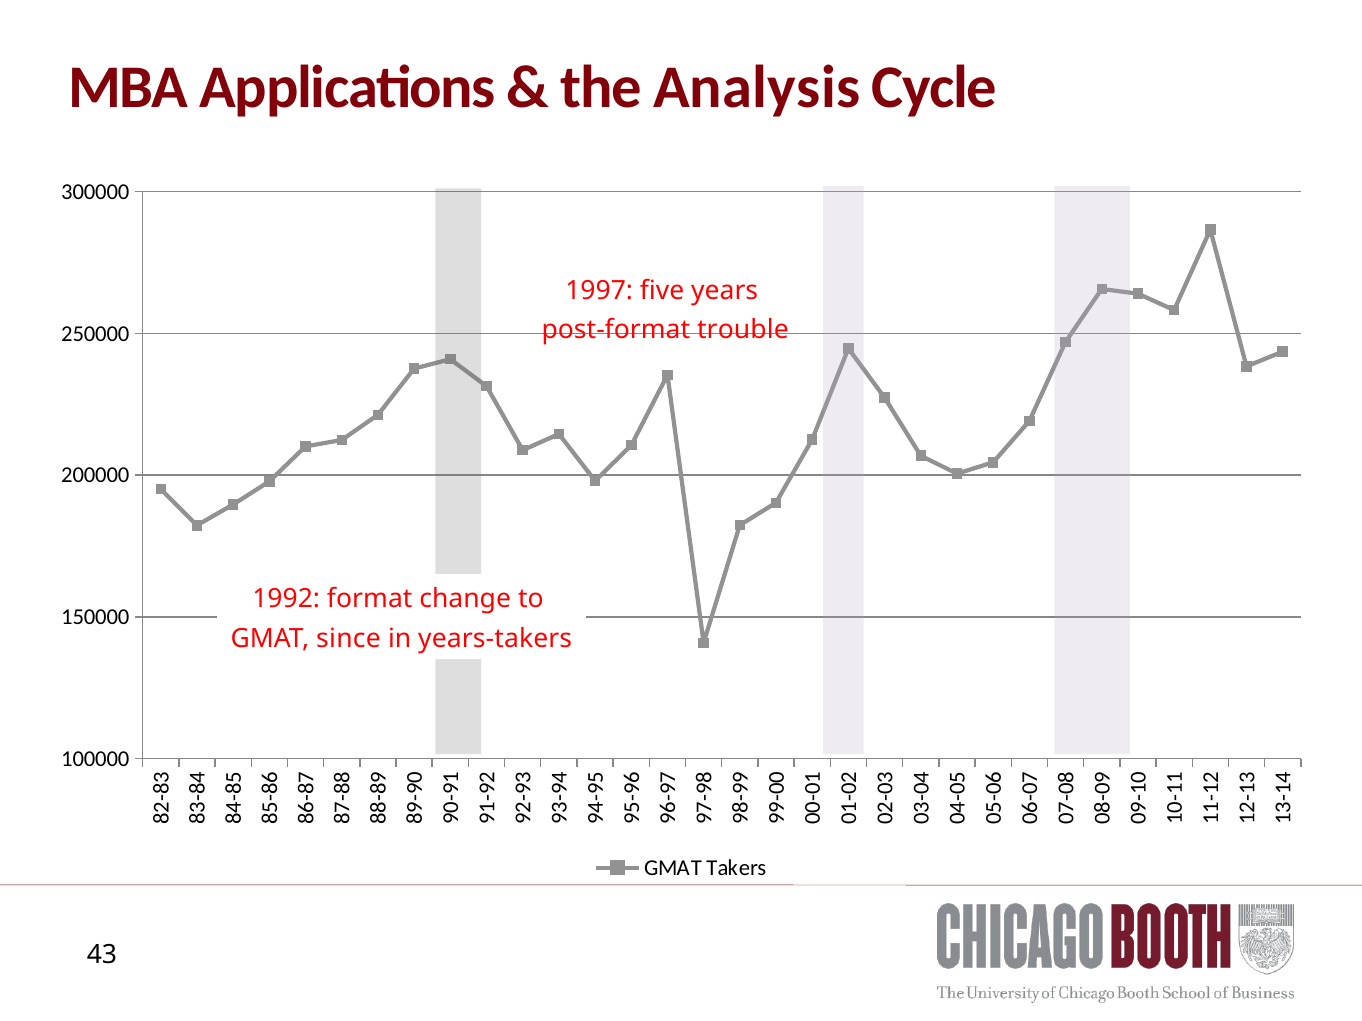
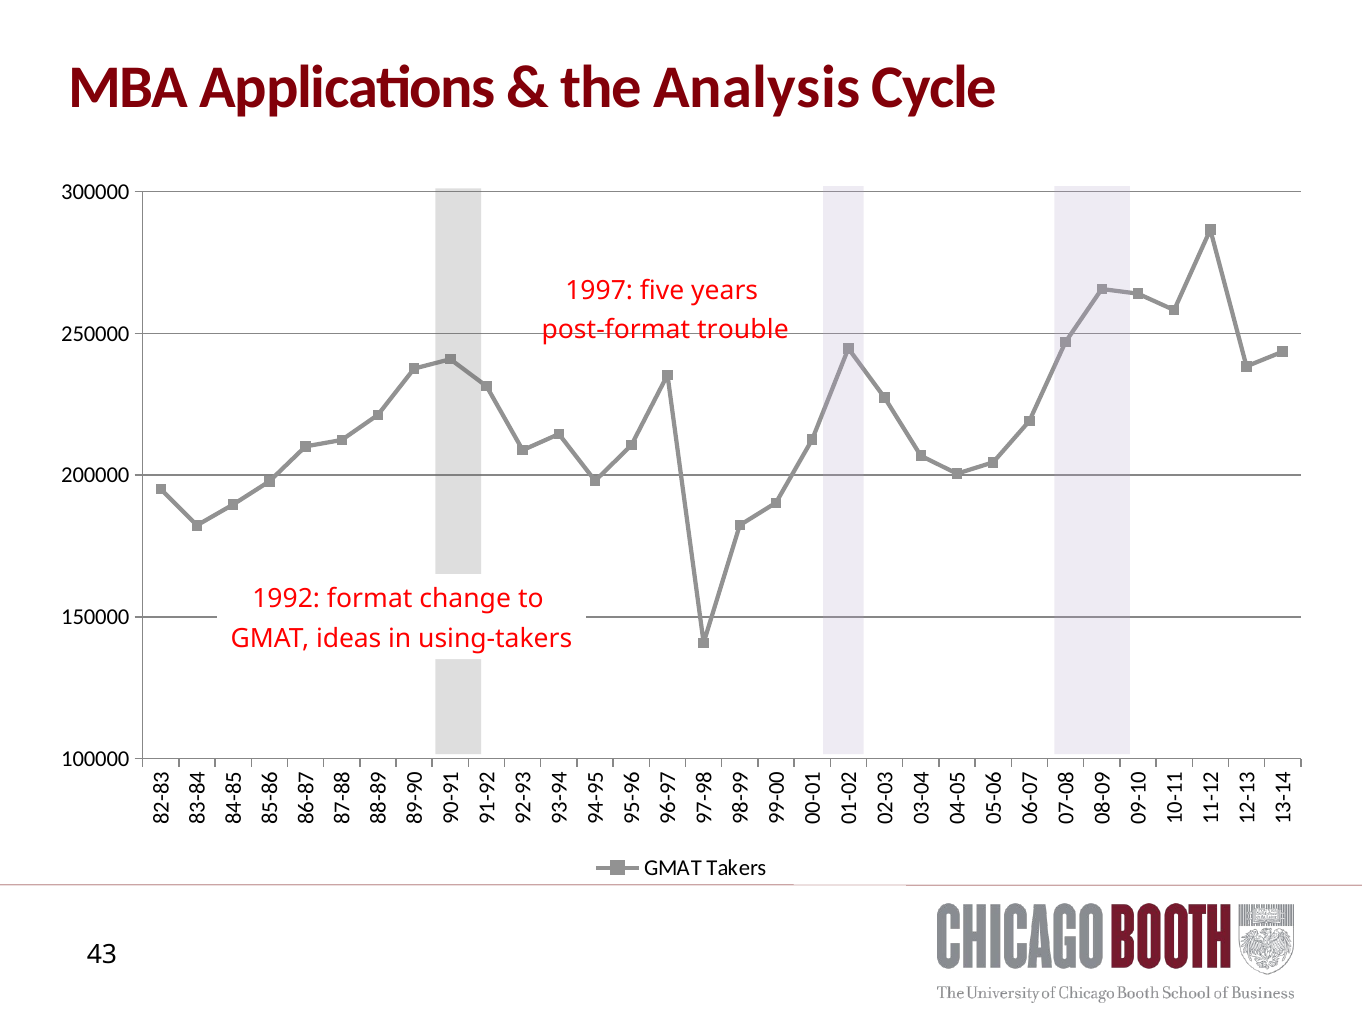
since: since -> ideas
years-takers: years-takers -> using-takers
